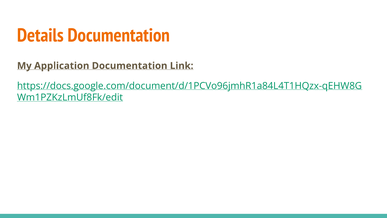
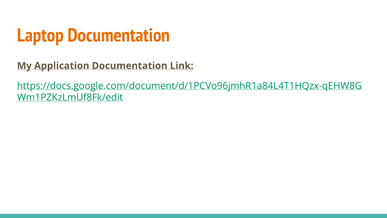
Details: Details -> Laptop
